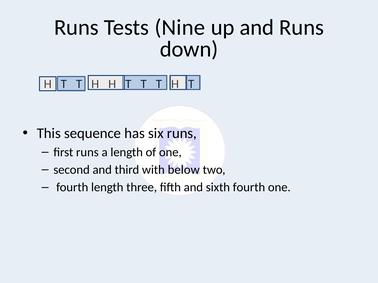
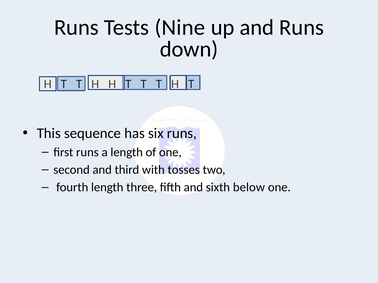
below: below -> tosses
sixth fourth: fourth -> below
